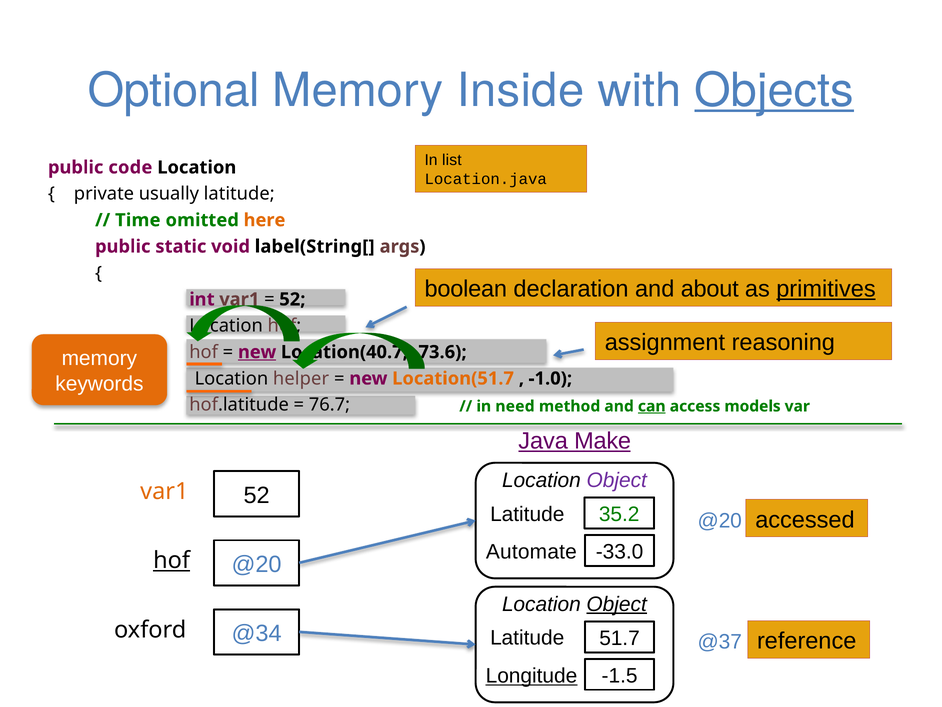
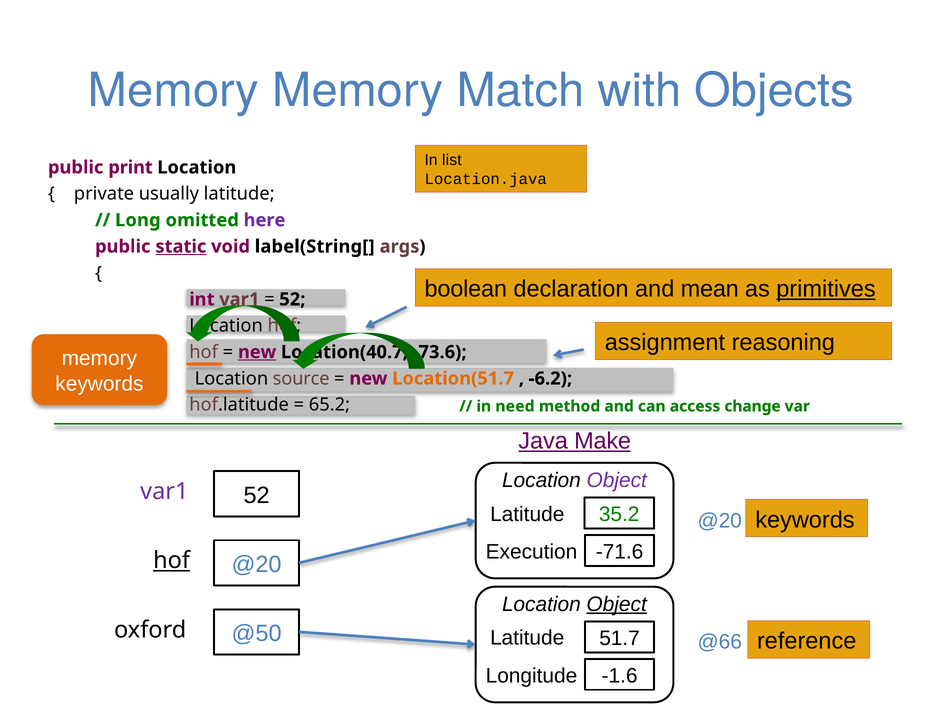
Optional at (174, 90): Optional -> Memory
Inside: Inside -> Match
Objects underline: present -> none
code: code -> print
Time: Time -> Long
here colour: orange -> purple
static underline: none -> present
about: about -> mean
helper: helper -> source
-1.0: -1.0 -> -6.2
76.7: 76.7 -> 65.2
can underline: present -> none
models: models -> change
var1 at (164, 491) colour: orange -> purple
accessed at (805, 519): accessed -> keywords
-33.0: -33.0 -> -71.6
Automate: Automate -> Execution
@34: @34 -> @50
@37: @37 -> @66
-1.5: -1.5 -> -1.6
Longitude underline: present -> none
